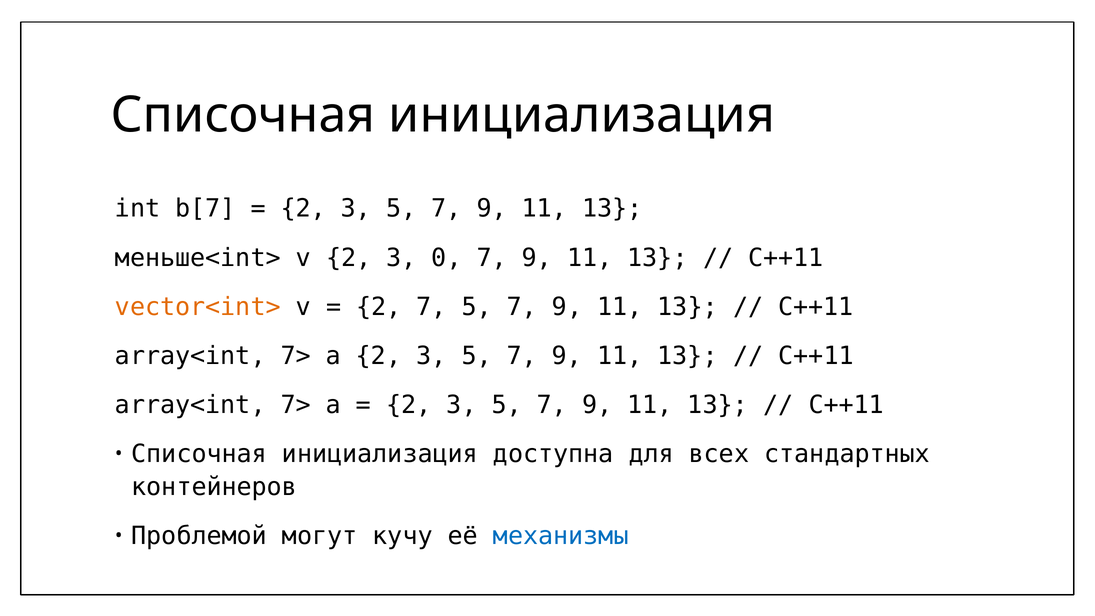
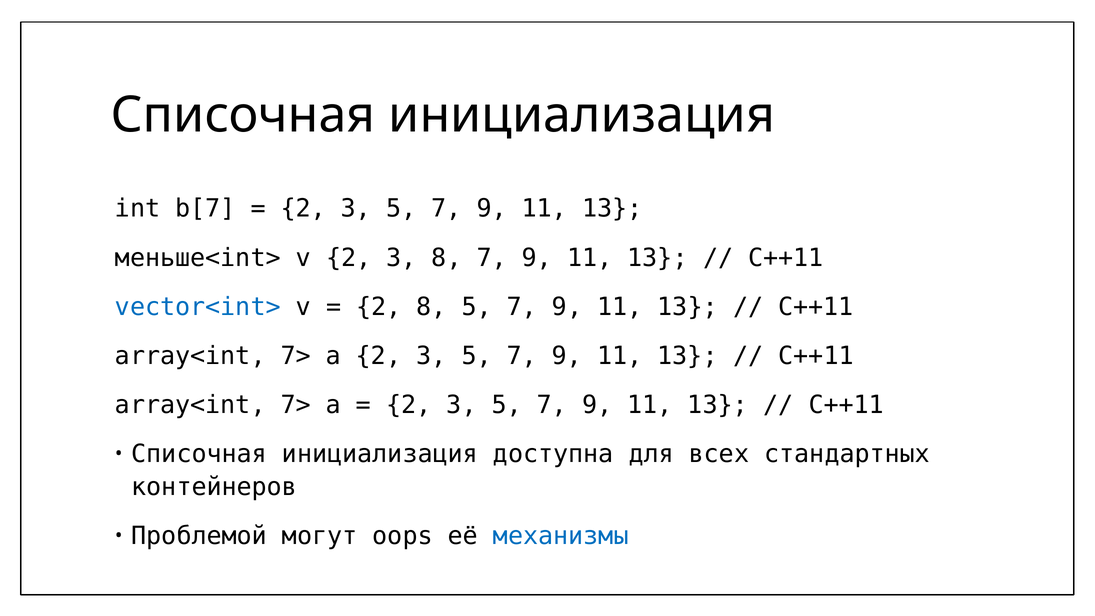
3 0: 0 -> 8
vector<int> colour: orange -> blue
2 7: 7 -> 8
кучу: кучу -> oops
